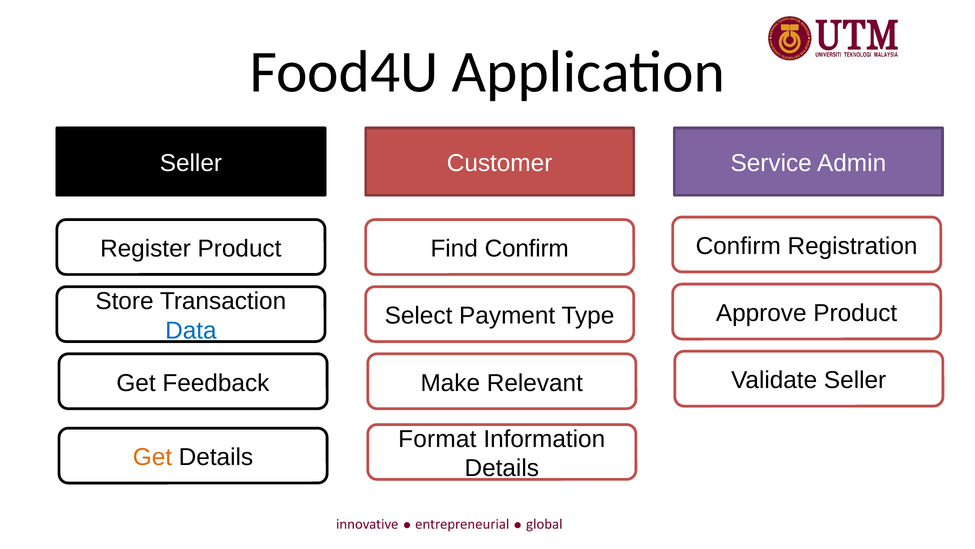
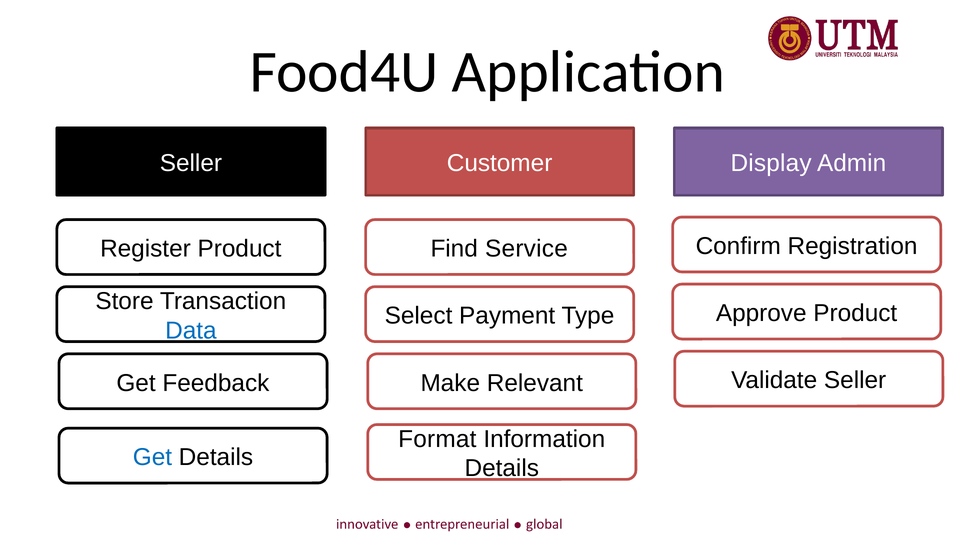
Service: Service -> Display
Find Confirm: Confirm -> Service
Get at (152, 457) colour: orange -> blue
